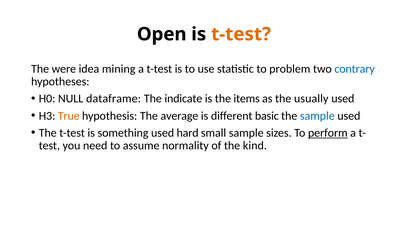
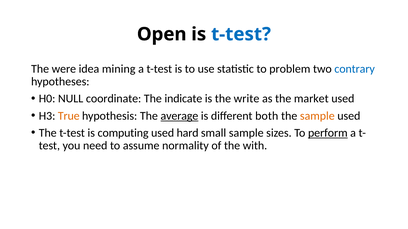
t-test at (241, 34) colour: orange -> blue
dataframe: dataframe -> coordinate
items: items -> write
usually: usually -> market
average underline: none -> present
basic: basic -> both
sample at (317, 116) colour: blue -> orange
something: something -> computing
kind: kind -> with
